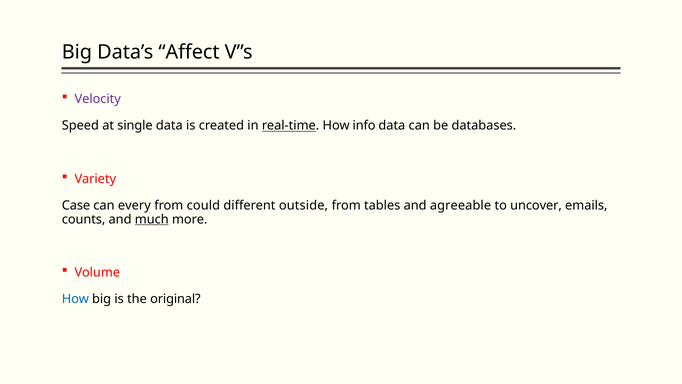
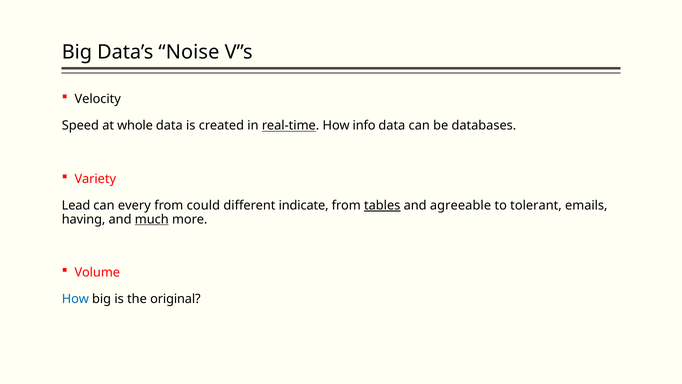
Affect: Affect -> Noise
Velocity colour: purple -> black
single: single -> whole
Case: Case -> Lead
outside: outside -> indicate
tables underline: none -> present
uncover: uncover -> tolerant
counts: counts -> having
